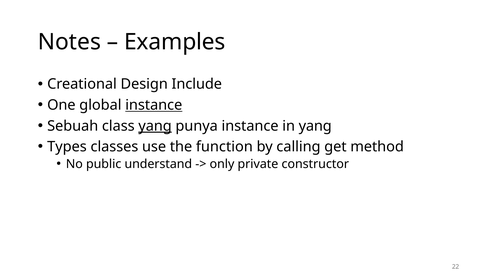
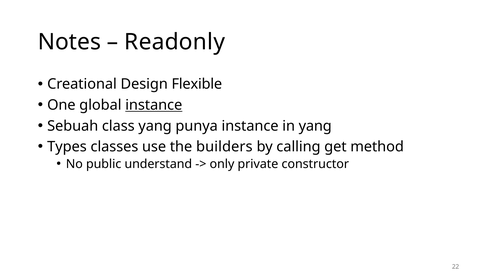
Examples: Examples -> Readonly
Include: Include -> Flexible
yang at (155, 126) underline: present -> none
function: function -> builders
